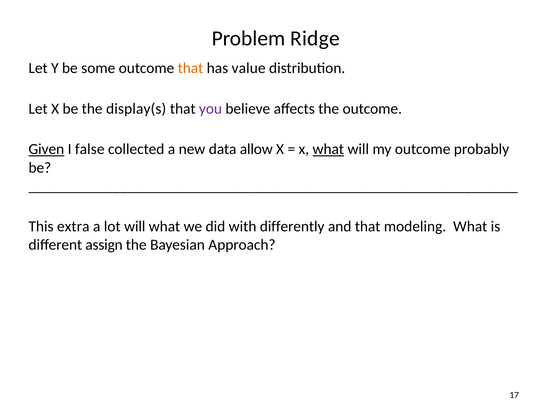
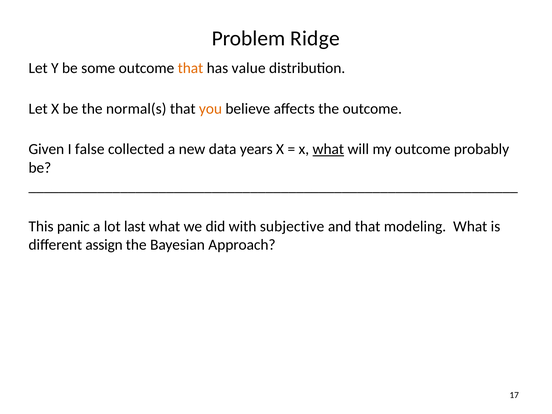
display(s: display(s -> normal(s
you colour: purple -> orange
Given underline: present -> none
allow: allow -> years
extra: extra -> panic
lot will: will -> last
differently: differently -> subjective
